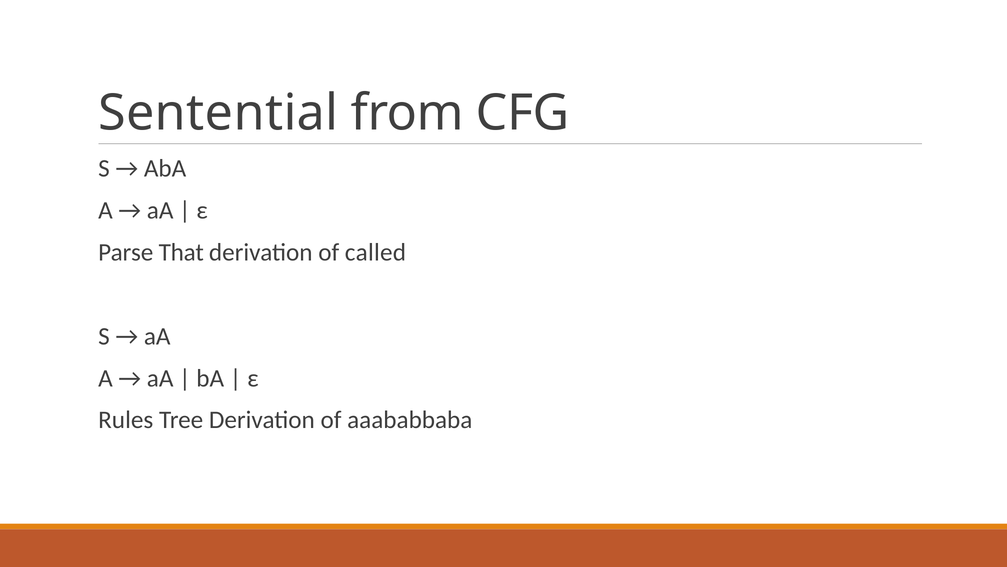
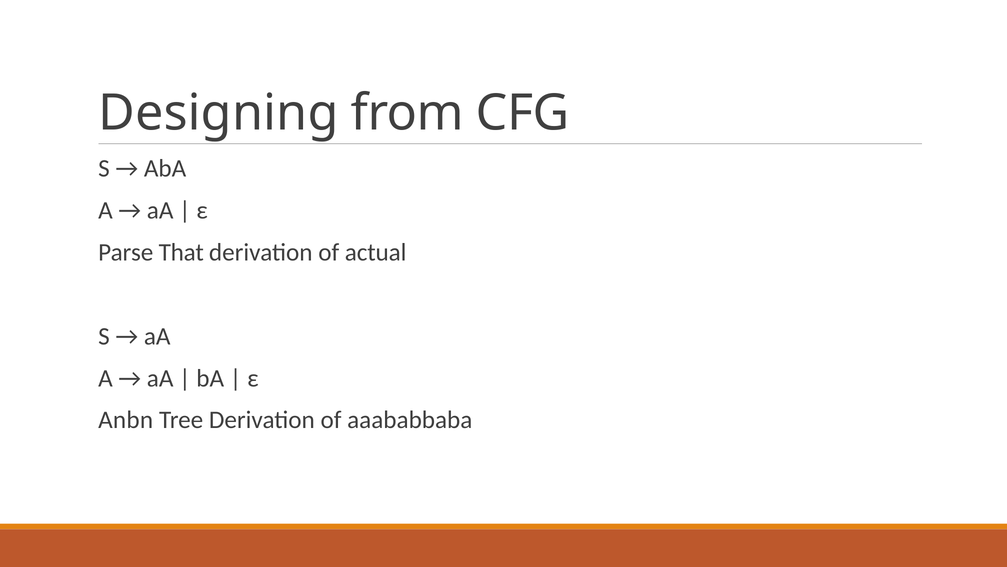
Sentential: Sentential -> Designing
called: called -> actual
Rules: Rules -> Anbn
